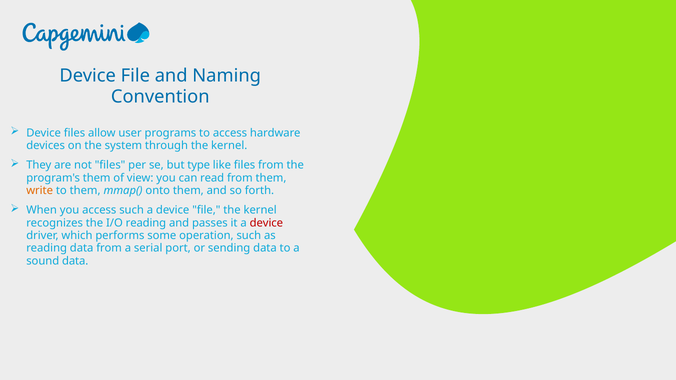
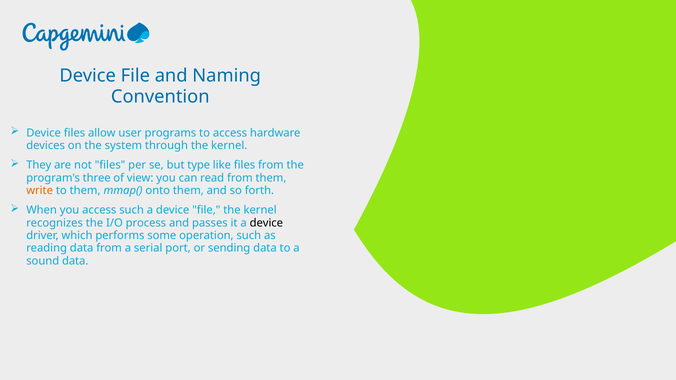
program's them: them -> three
I/O reading: reading -> process
device at (266, 223) colour: red -> black
